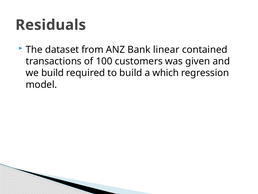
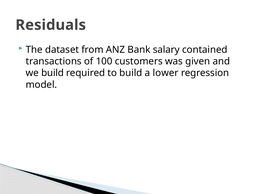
linear: linear -> salary
which: which -> lower
